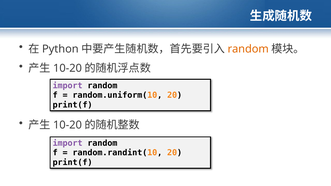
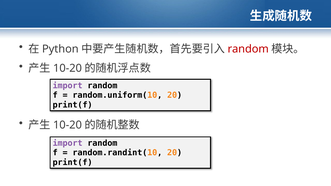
random at (248, 49) colour: orange -> red
